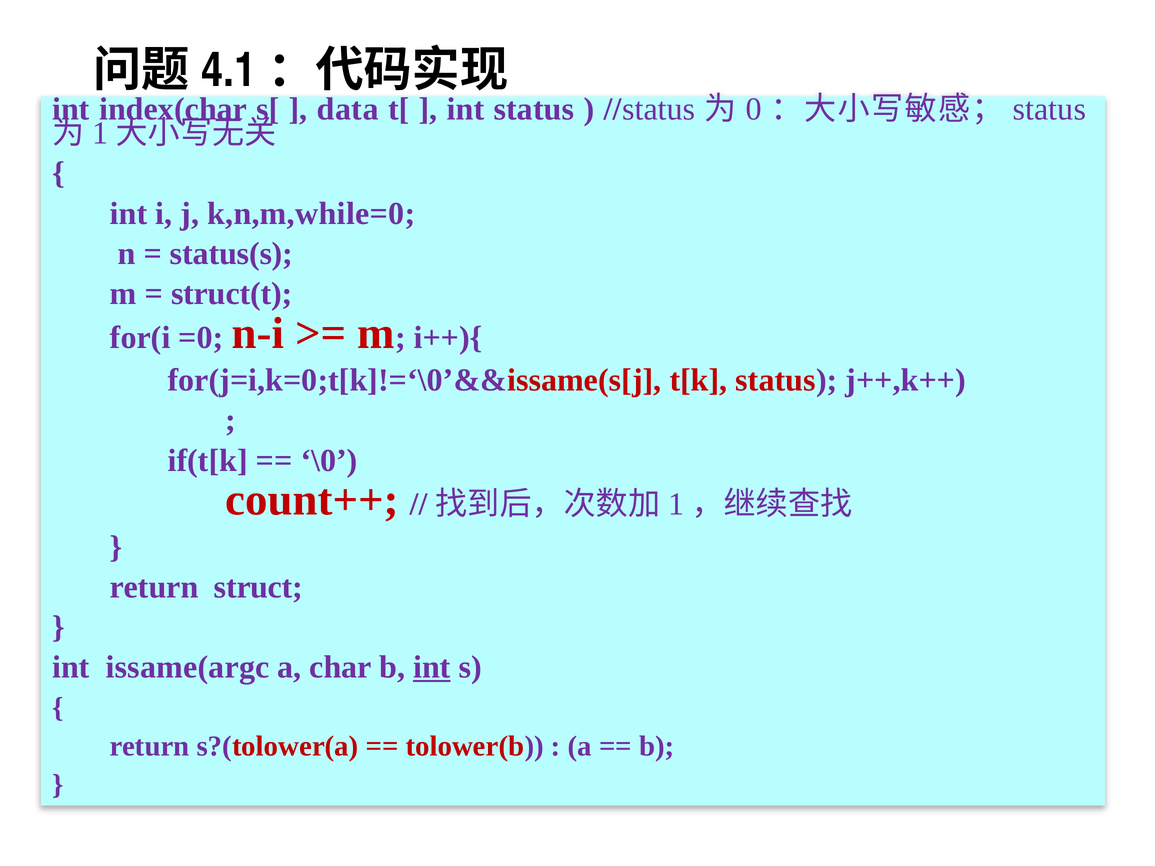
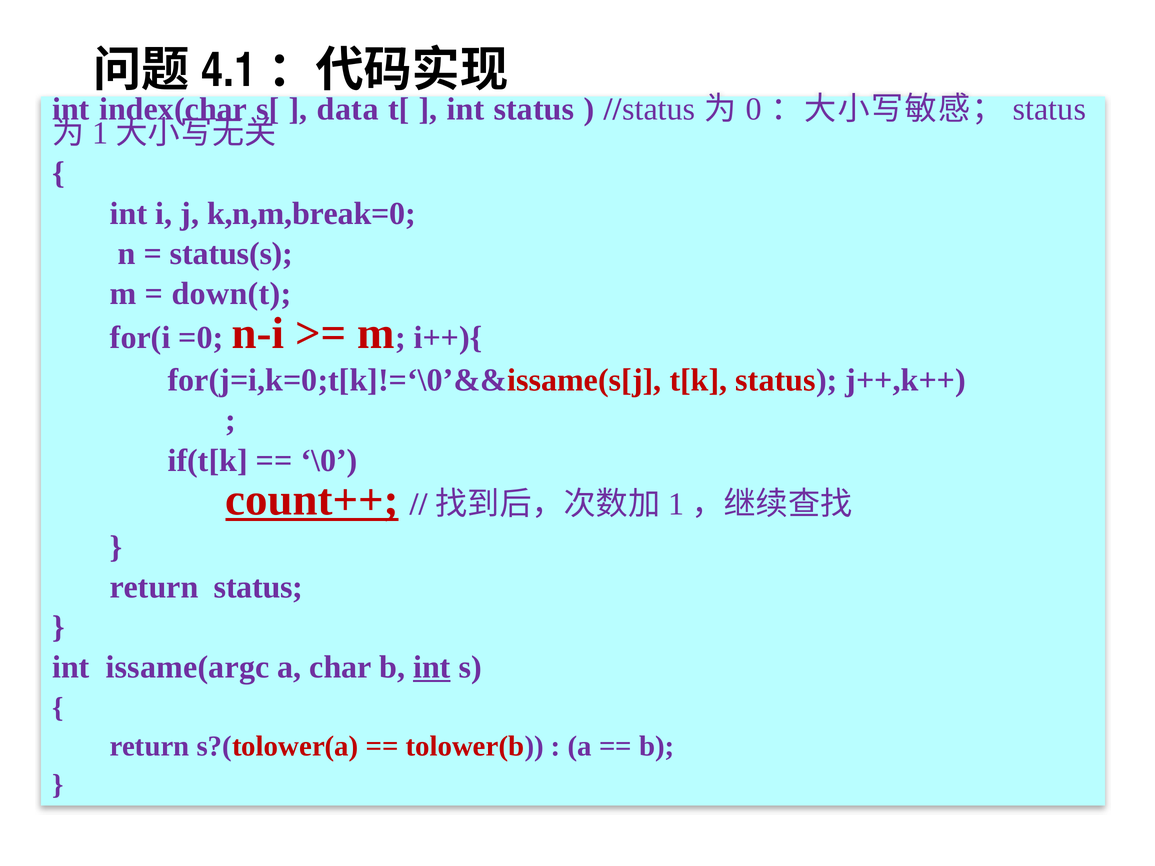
k,n,m,while=0: k,n,m,while=0 -> k,n,m,break=0
struct(t: struct(t -> down(t
count++ underline: none -> present
return struct: struct -> status
